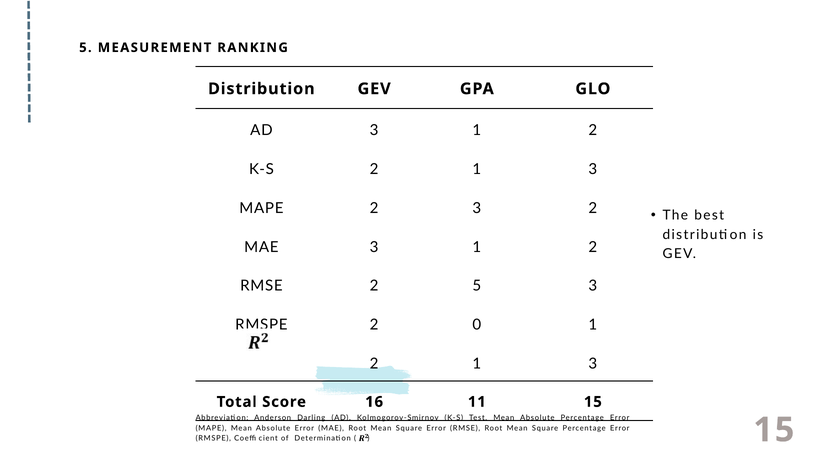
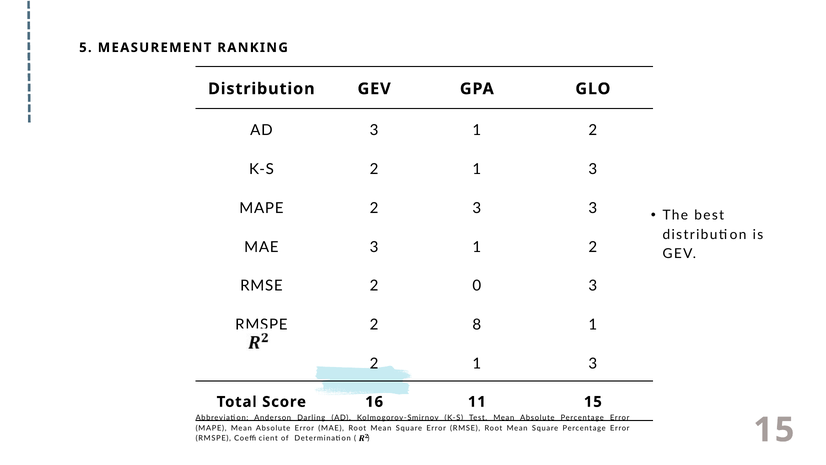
3 2: 2 -> 3
2 5: 5 -> 0
0: 0 -> 8
